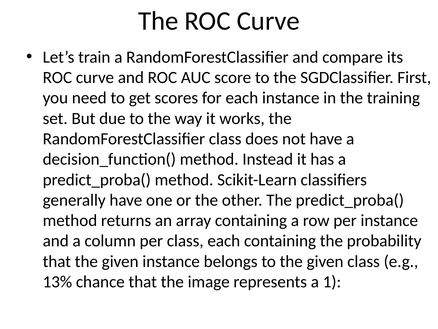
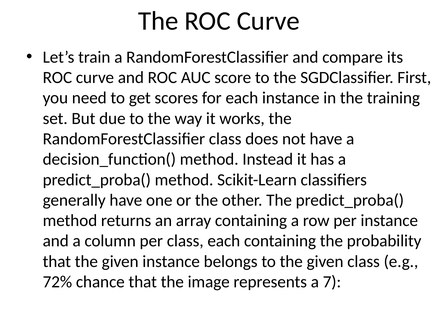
13%: 13% -> 72%
1: 1 -> 7
